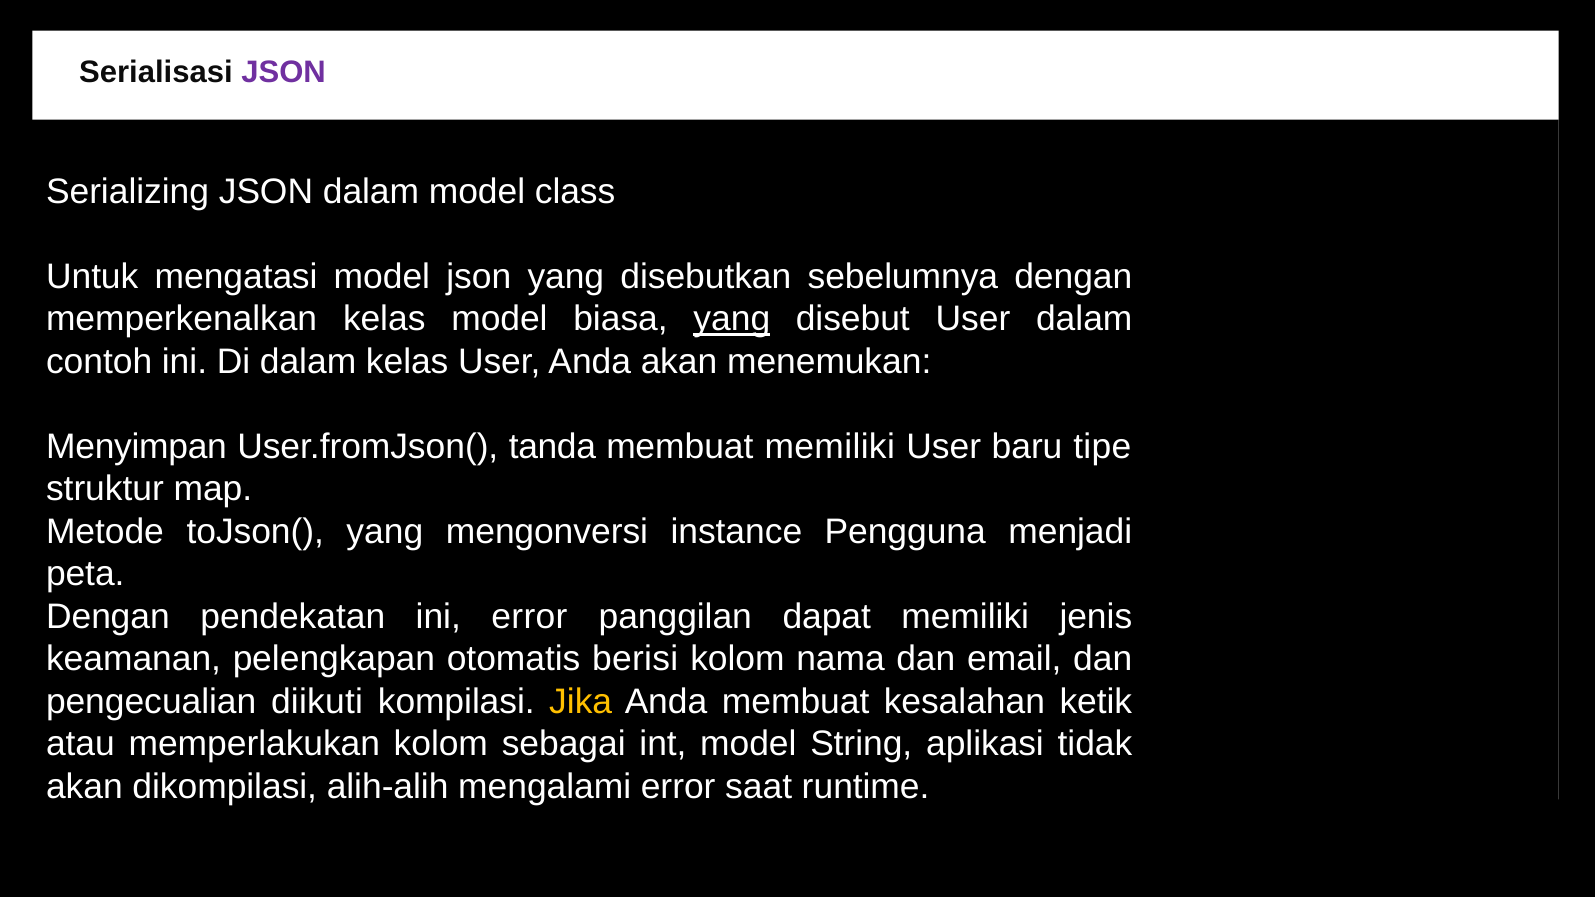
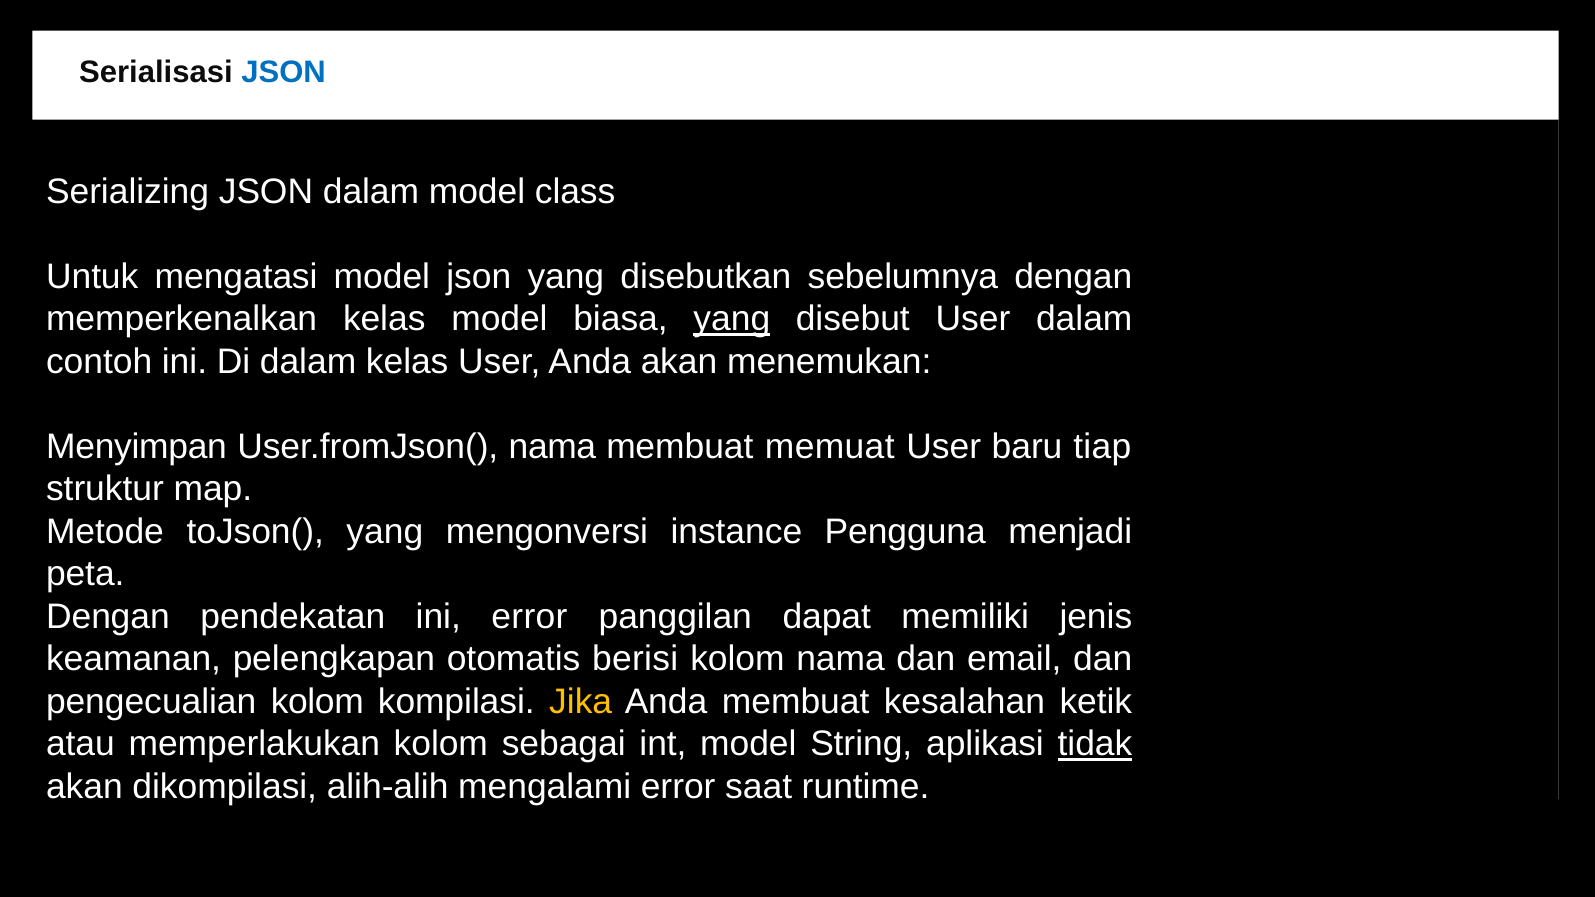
JSON at (284, 72) colour: purple -> blue
User.fromJson( tanda: tanda -> nama
membuat memiliki: memiliki -> memuat
tipe: tipe -> tiap
pengecualian diikuti: diikuti -> kolom
tidak underline: none -> present
